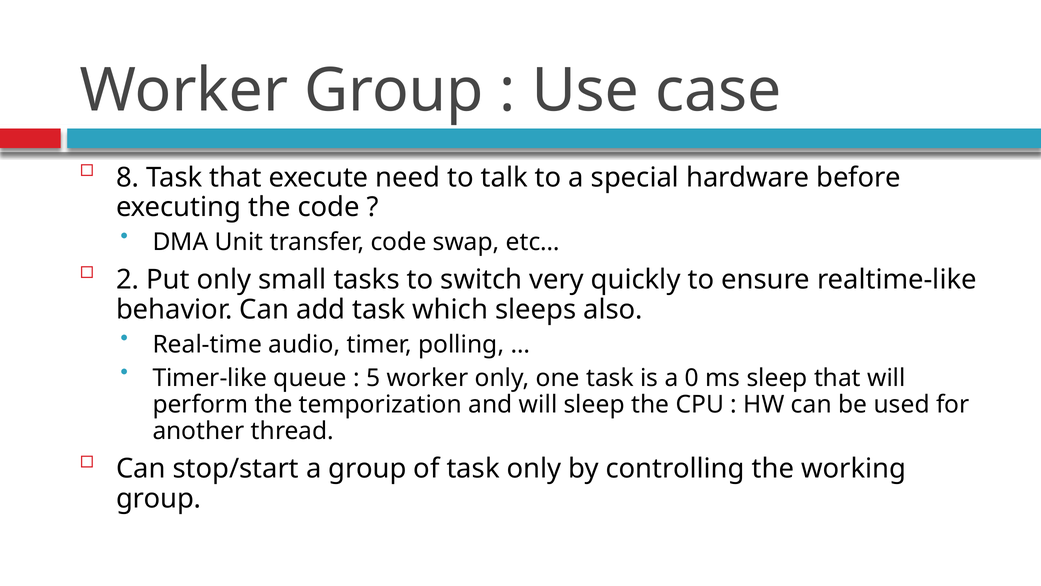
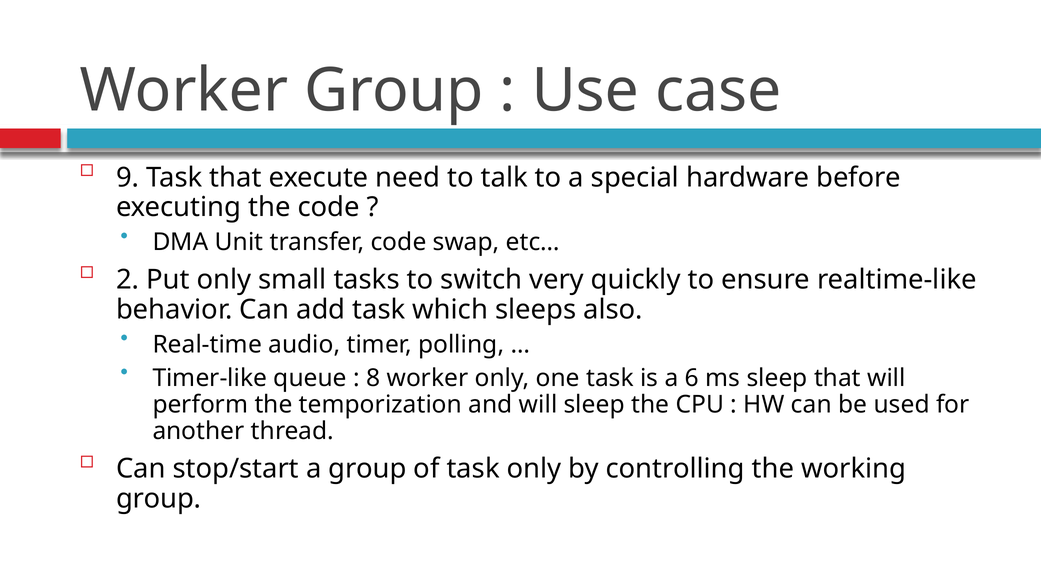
8: 8 -> 9
5: 5 -> 8
0: 0 -> 6
